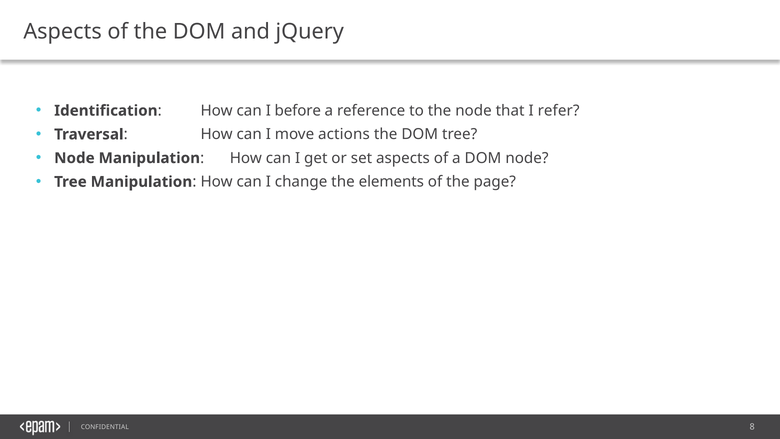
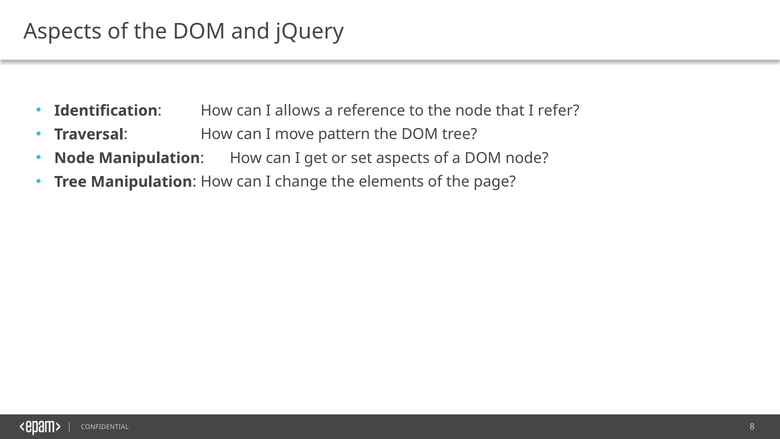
before: before -> allows
actions: actions -> pattern
